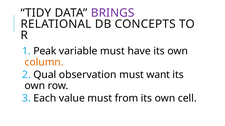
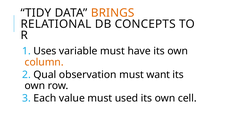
BRINGS colour: purple -> orange
Peak: Peak -> Uses
from: from -> used
